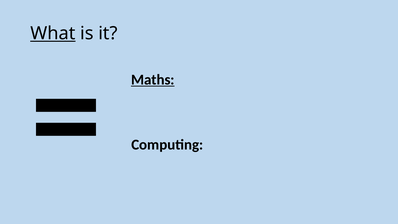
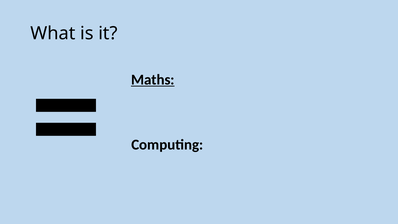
What underline: present -> none
